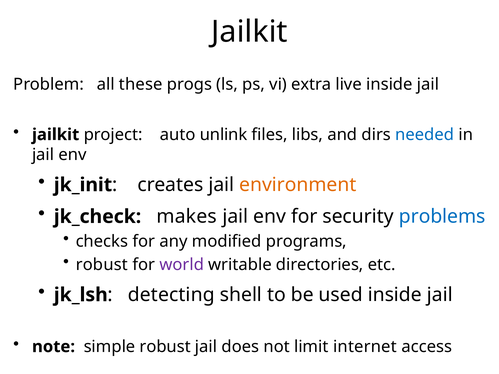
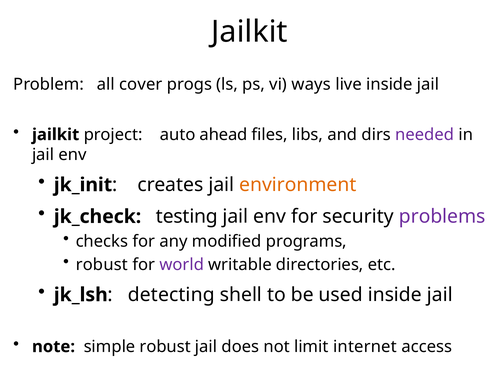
these: these -> cover
extra: extra -> ways
unlink: unlink -> ahead
needed colour: blue -> purple
makes: makes -> testing
problems colour: blue -> purple
